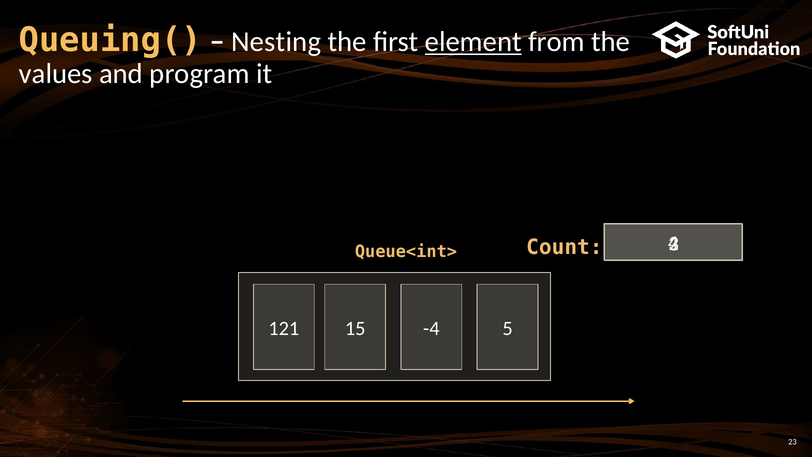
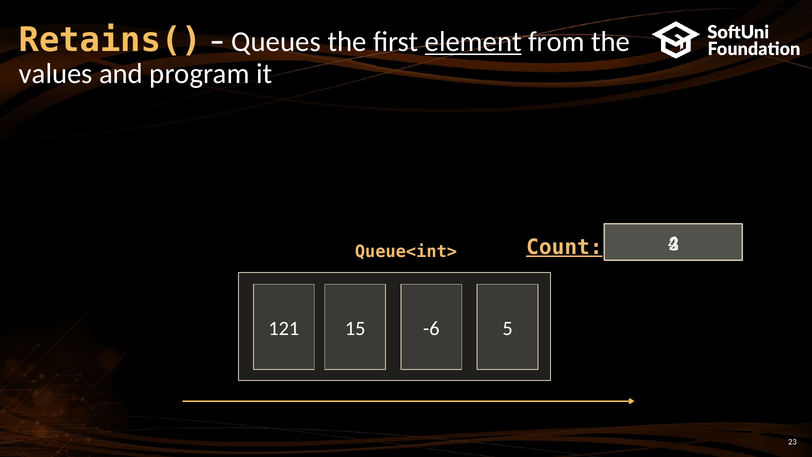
Queuing(: Queuing( -> Retains(
Nesting: Nesting -> Queues
Count underline: none -> present
-4: -4 -> -6
